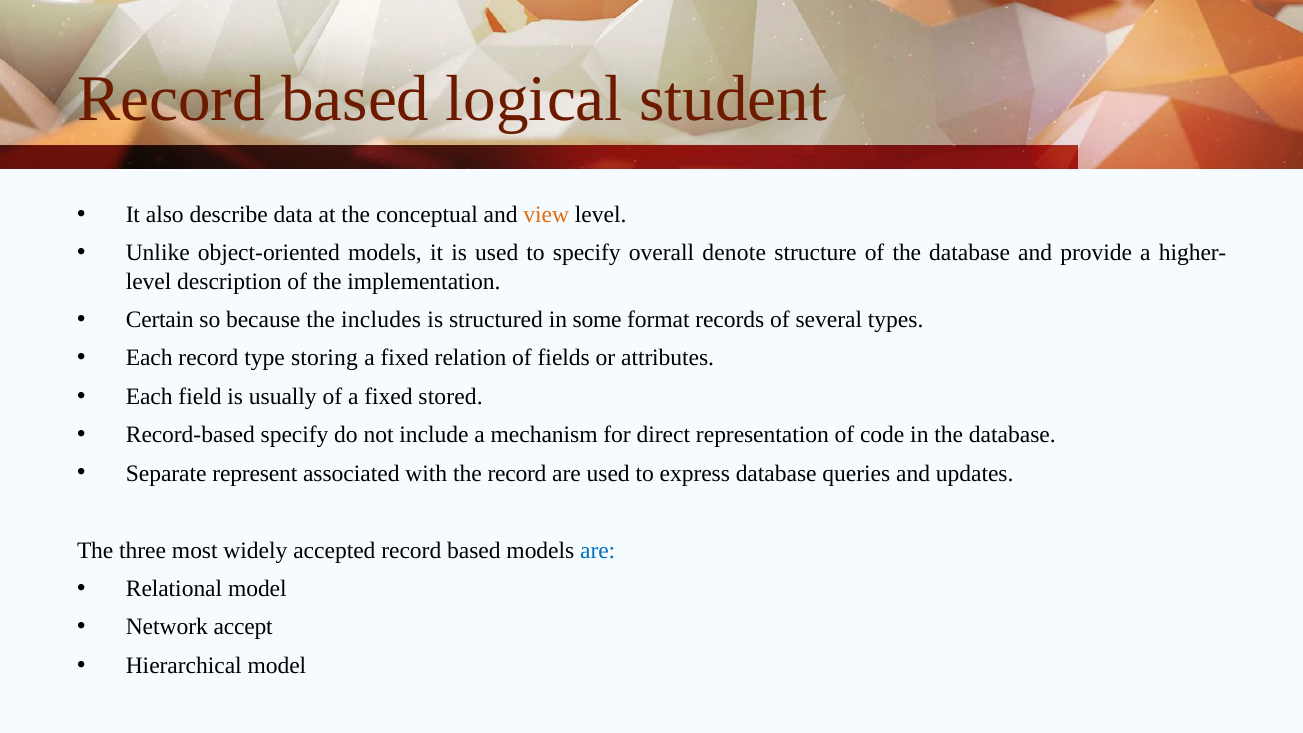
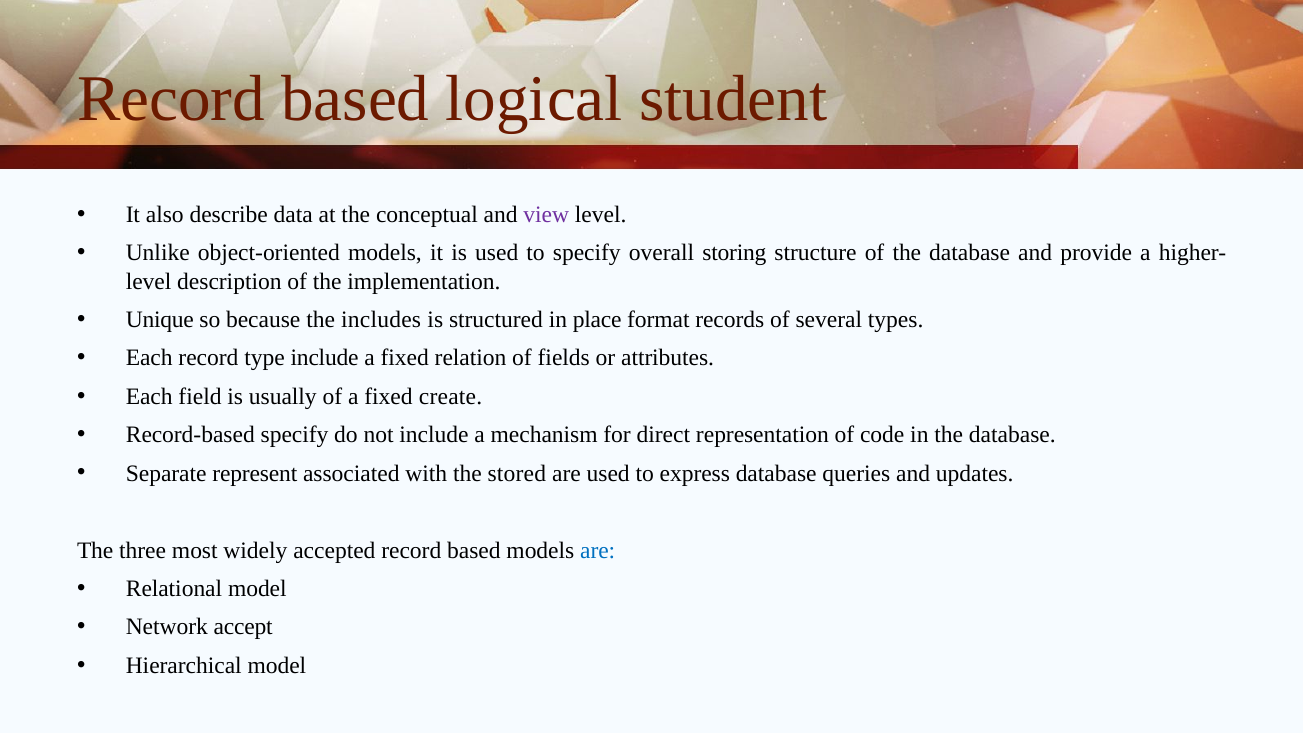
view colour: orange -> purple
denote: denote -> storing
Certain: Certain -> Unique
some: some -> place
type storing: storing -> include
stored: stored -> create
the record: record -> stored
